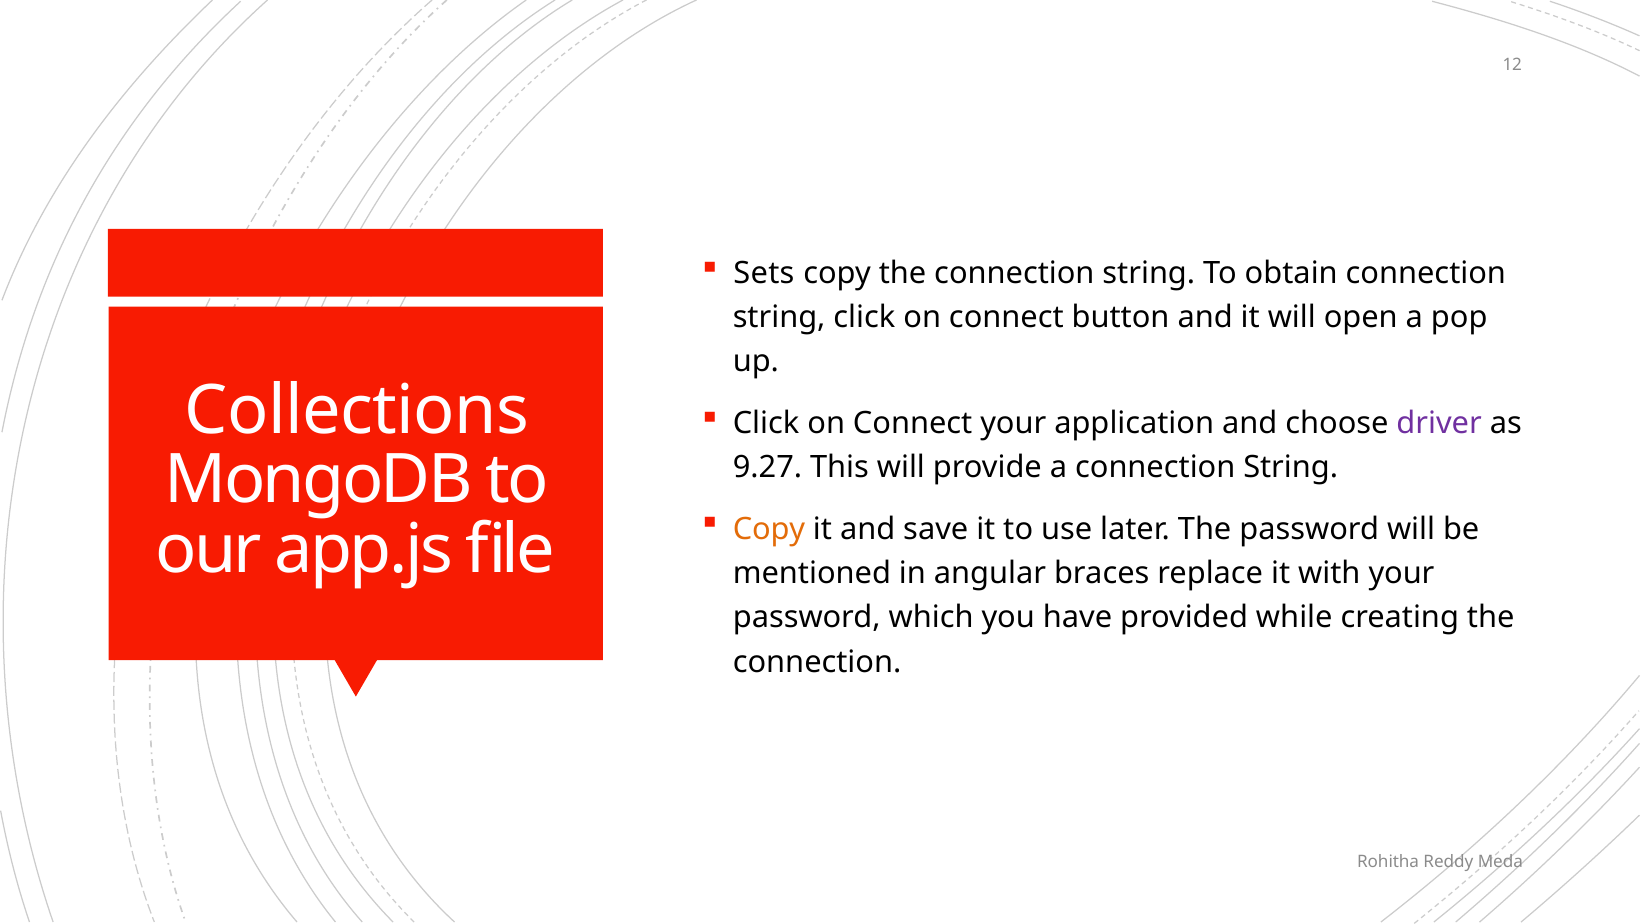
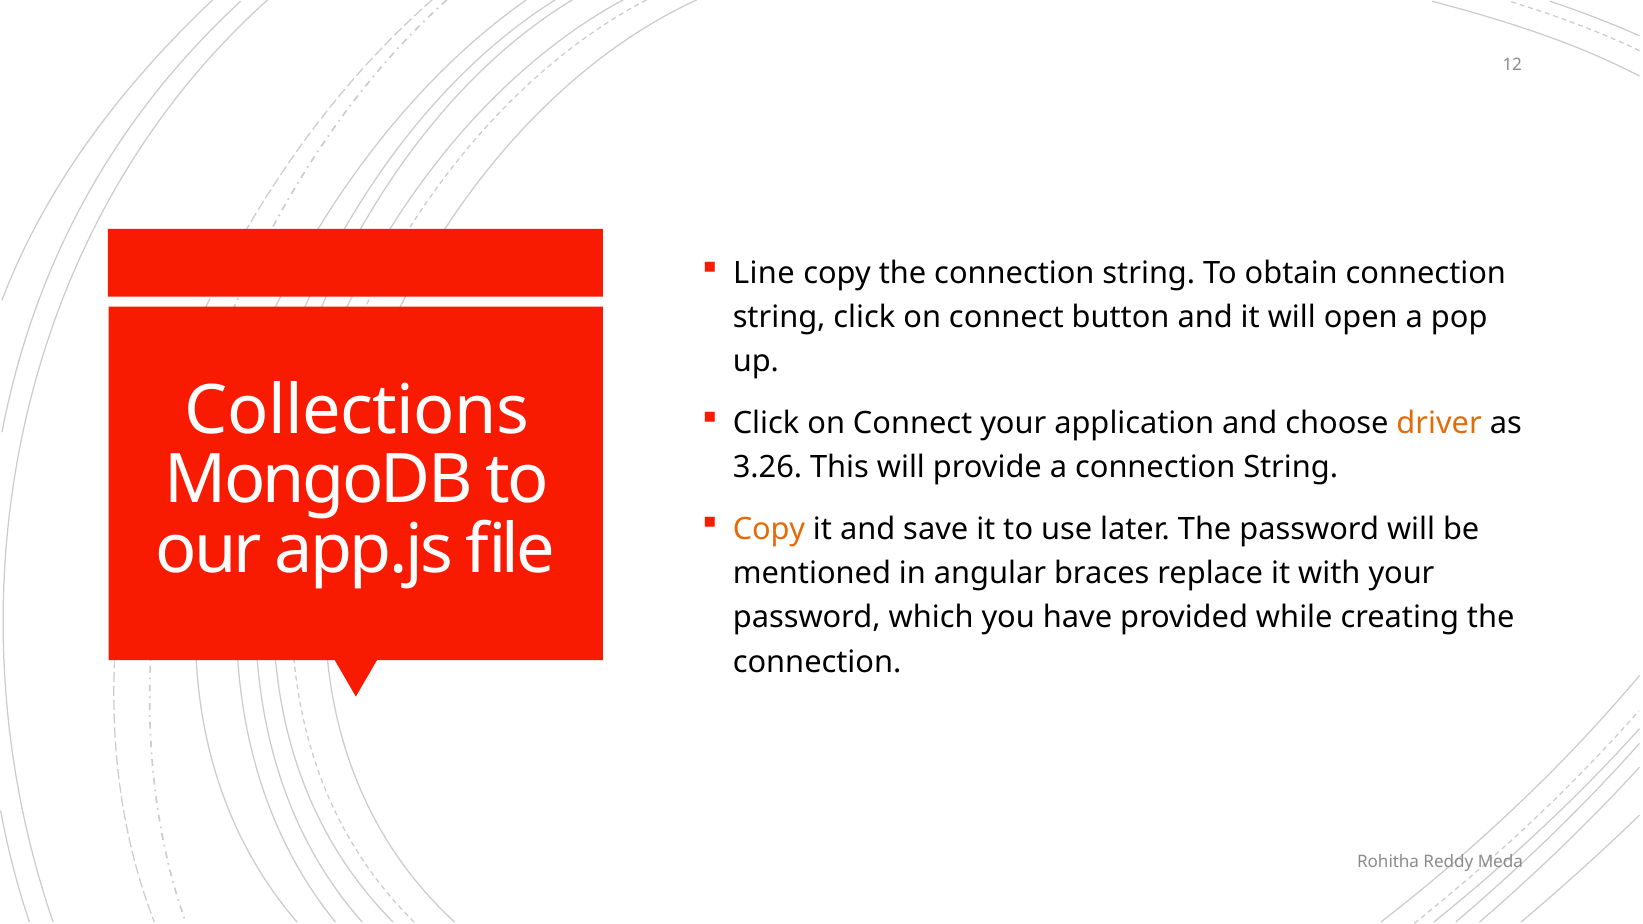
Sets: Sets -> Line
driver colour: purple -> orange
9.27: 9.27 -> 3.26
